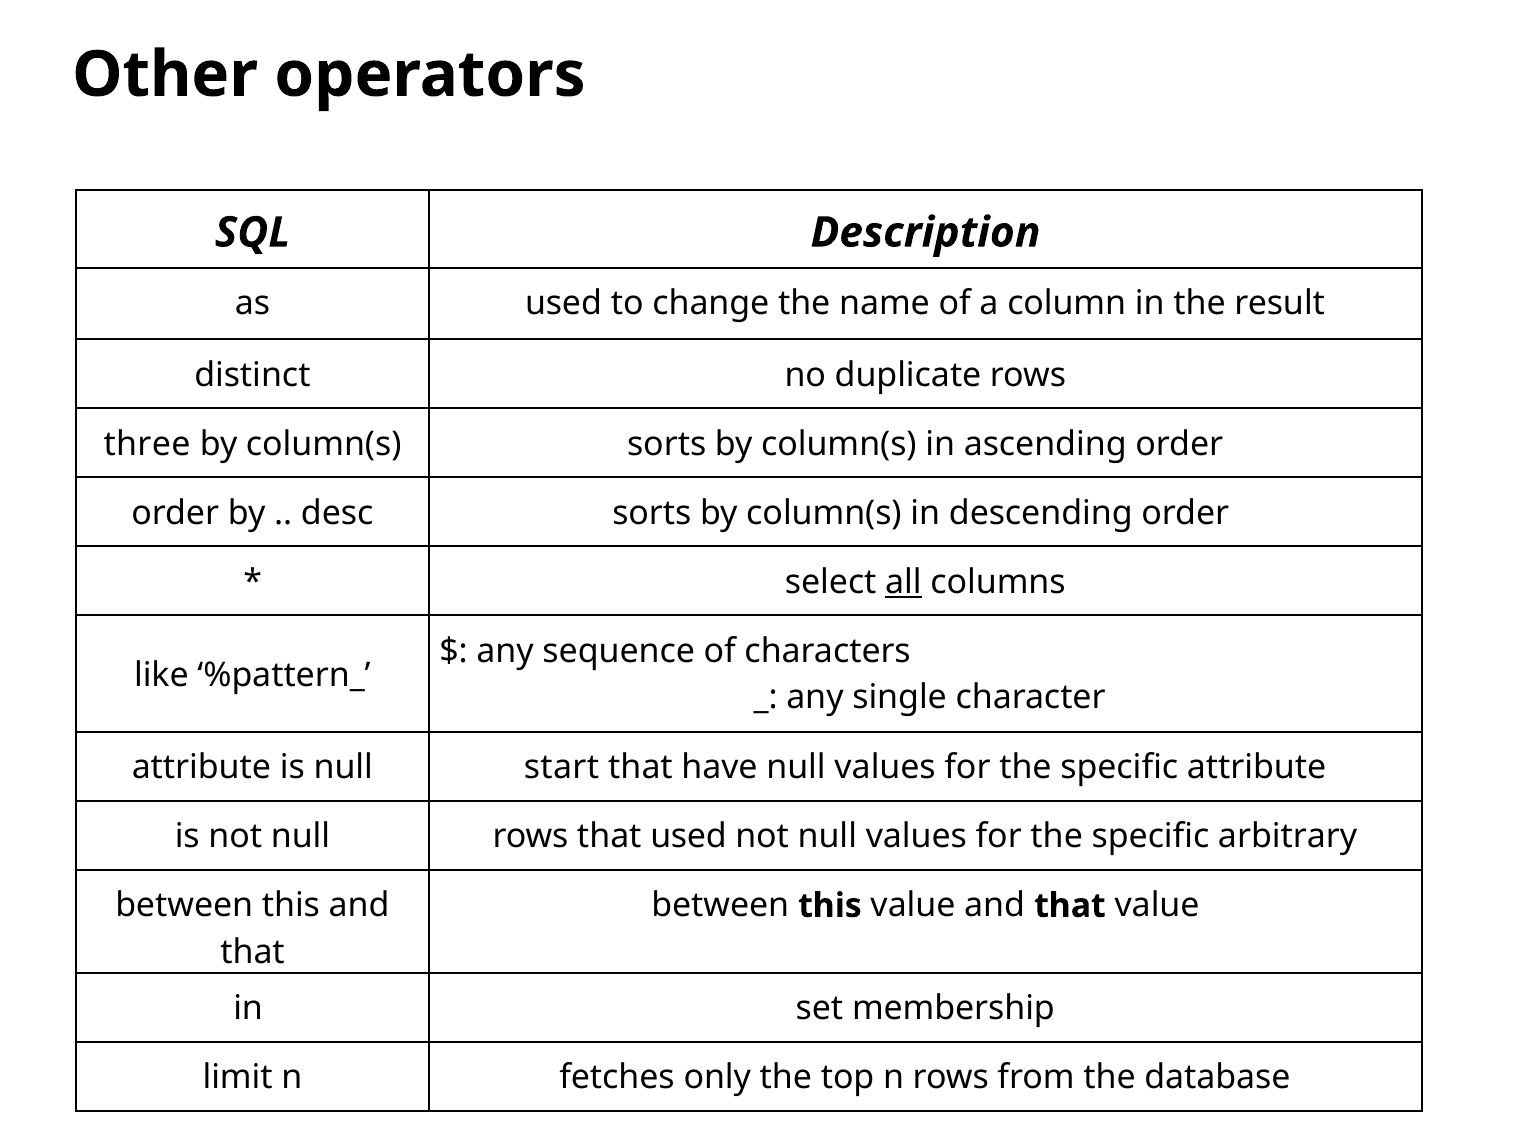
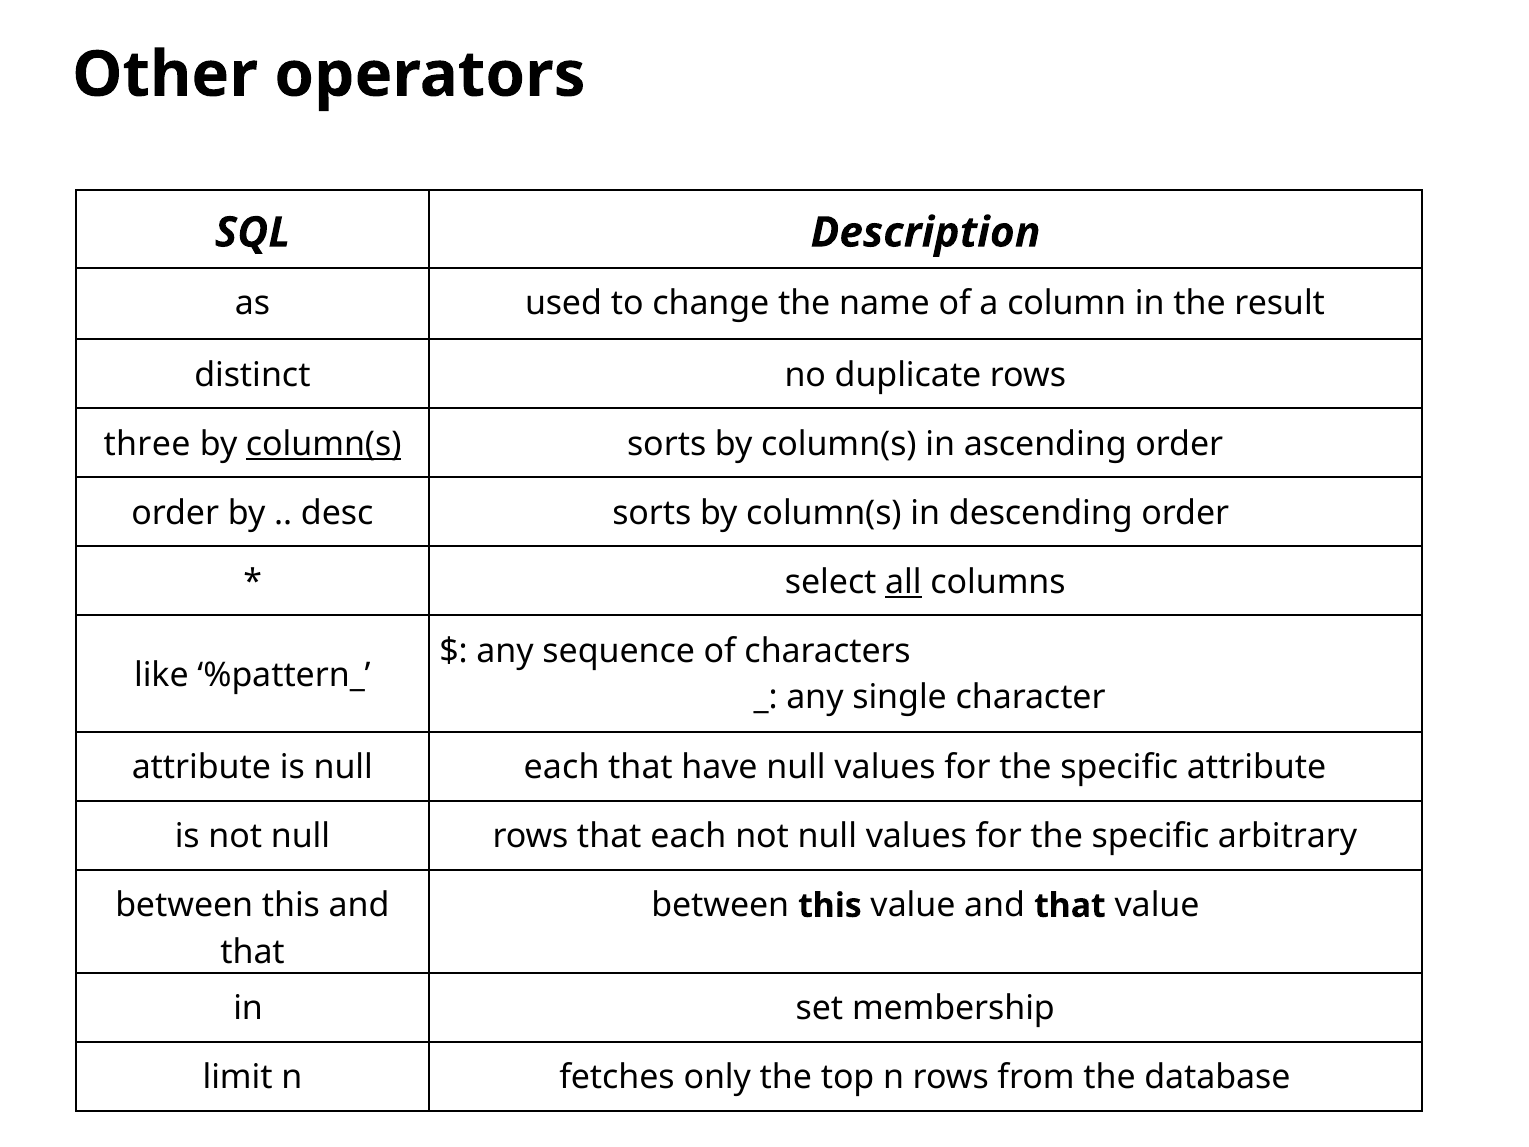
column(s at (324, 444) underline: none -> present
null start: start -> each
that used: used -> each
